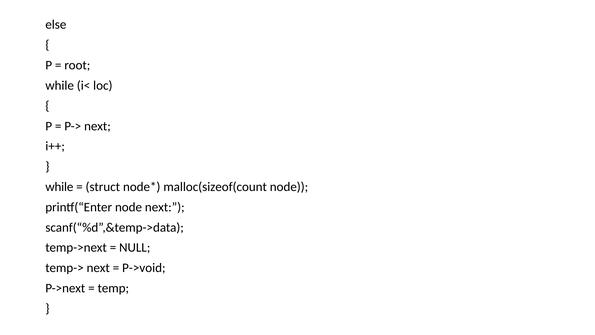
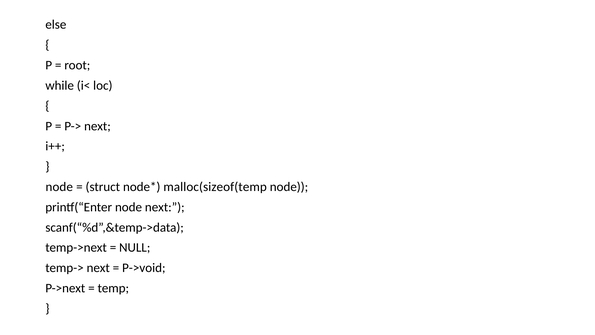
while at (59, 187): while -> node
malloc(sizeof(count: malloc(sizeof(count -> malloc(sizeof(temp
